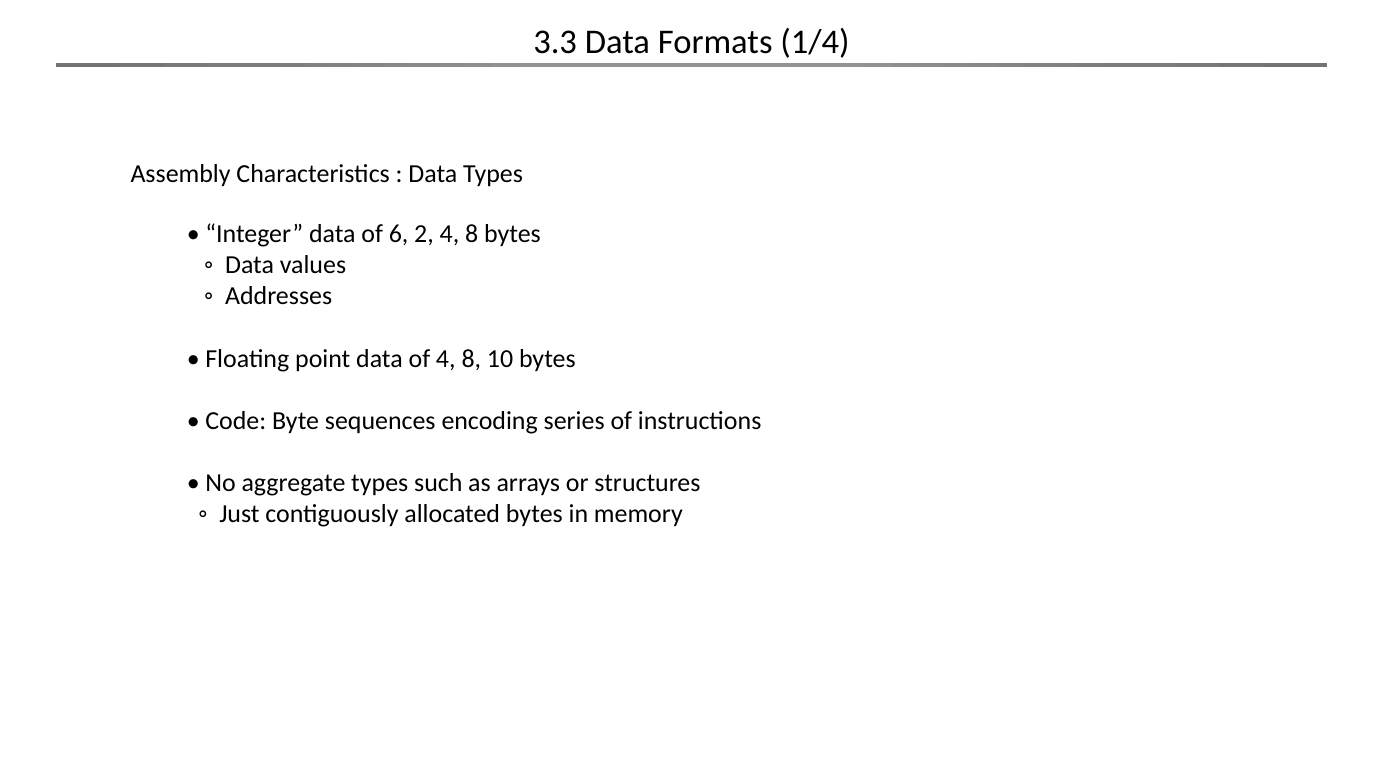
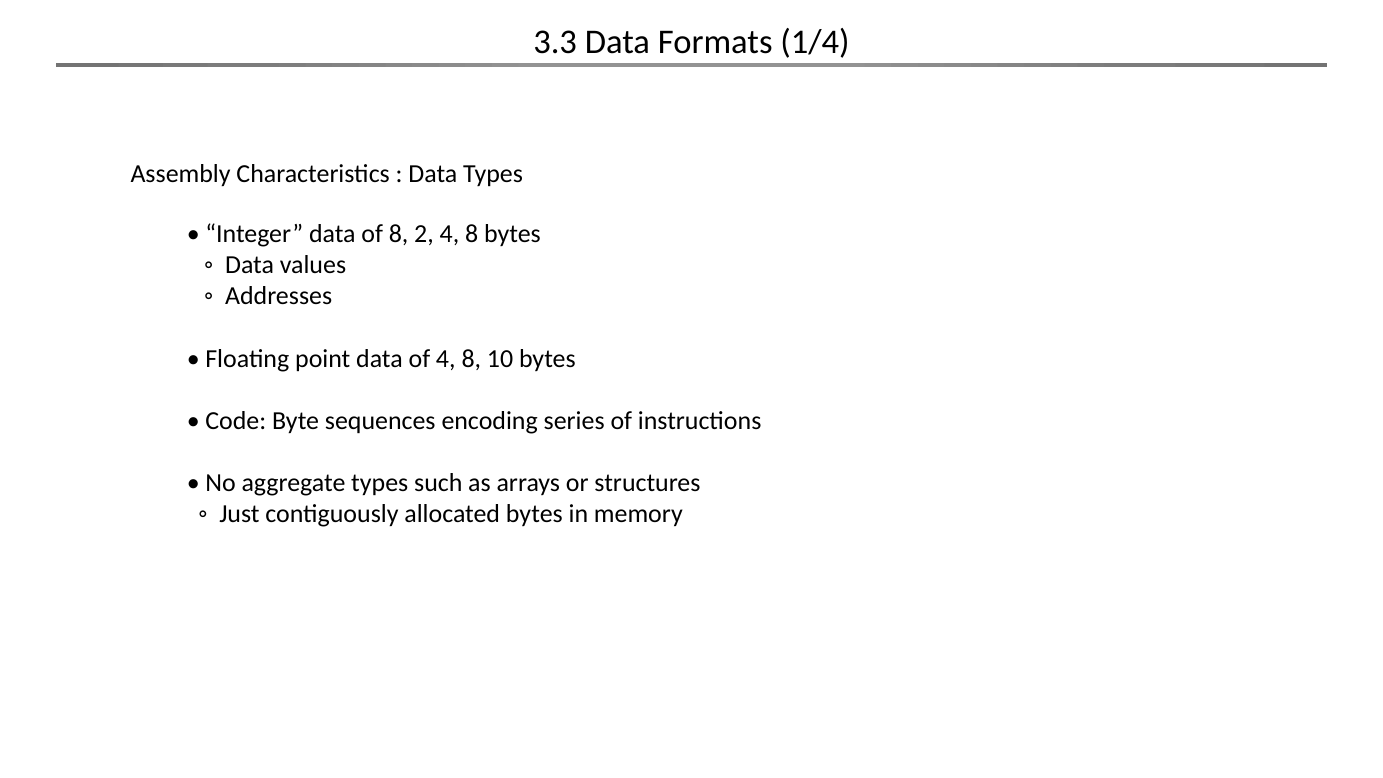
of 6: 6 -> 8
